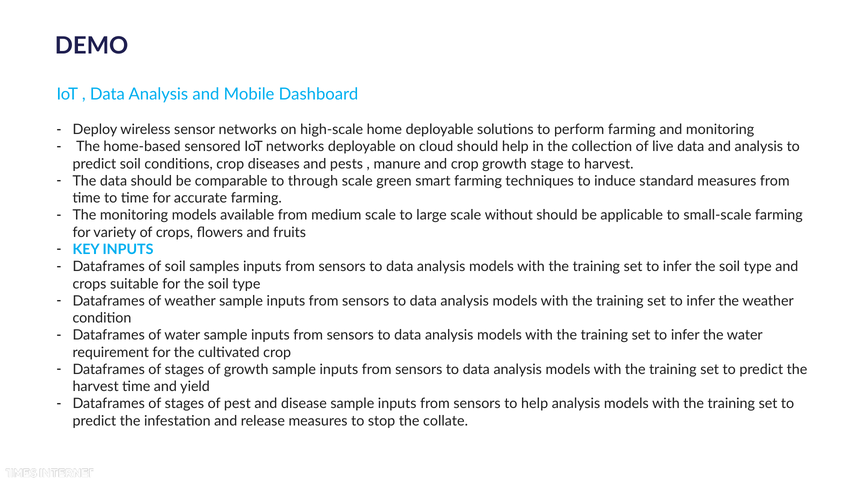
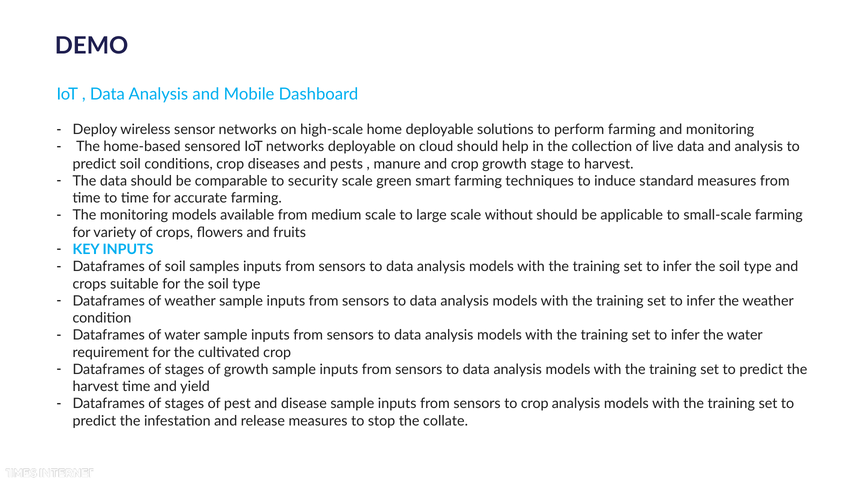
through: through -> security
to help: help -> crop
